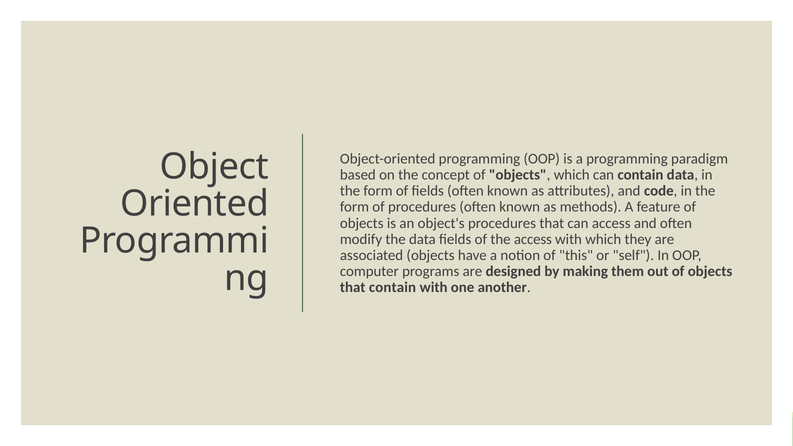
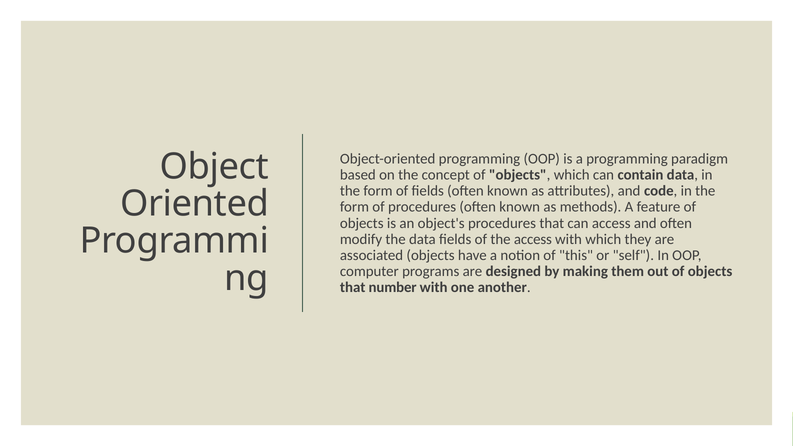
that contain: contain -> number
